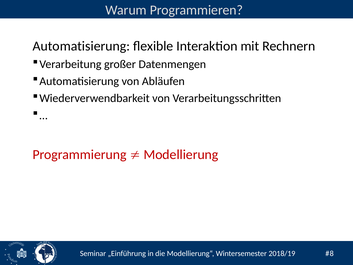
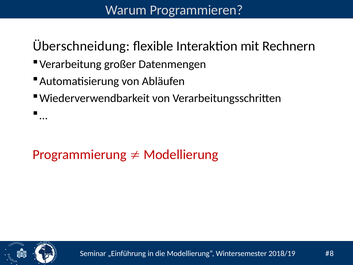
Automatisierung at (81, 46): Automatisierung -> Überschneidung
